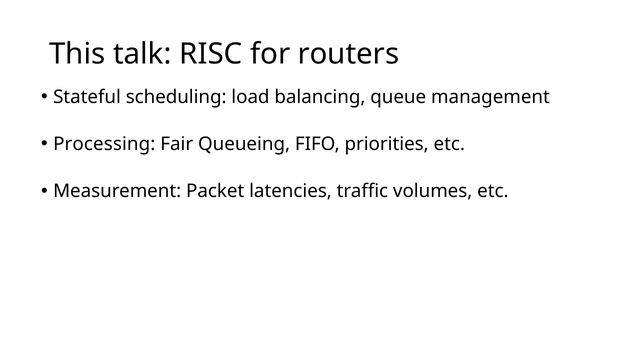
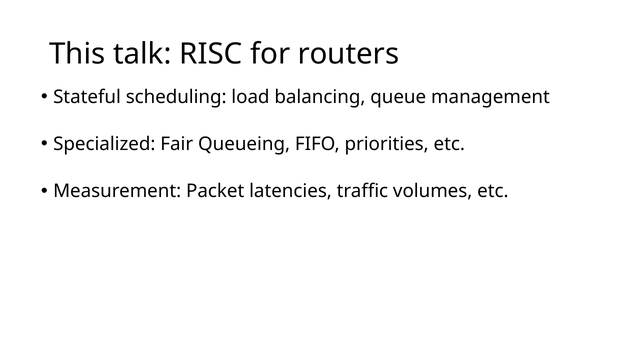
Processing: Processing -> Specialized
